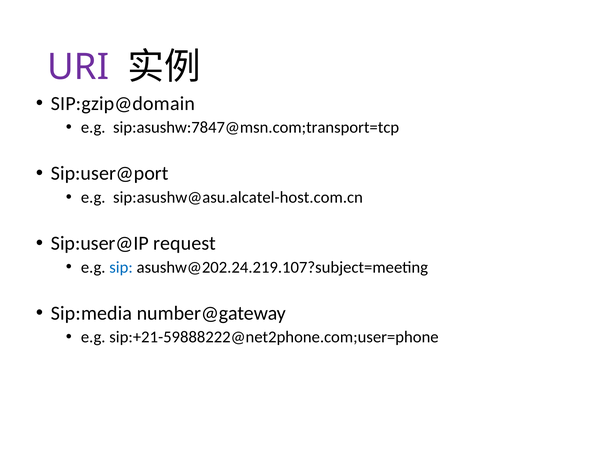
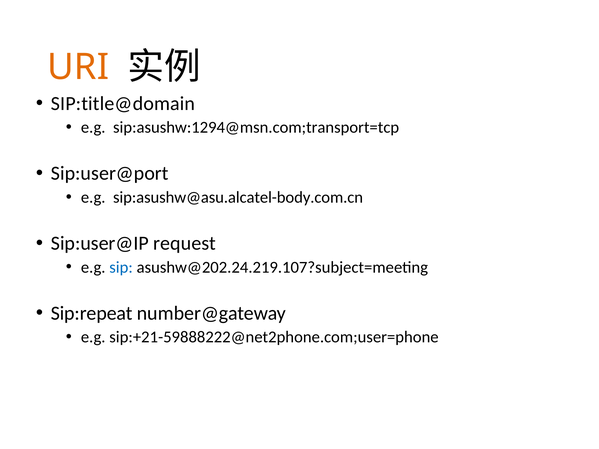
URI colour: purple -> orange
SIP:gzip@domain: SIP:gzip@domain -> SIP:title@domain
sip:asushw:7847@msn.com;transport=tcp: sip:asushw:7847@msn.com;transport=tcp -> sip:asushw:1294@msn.com;transport=tcp
sip:asushw@asu.alcatel-host.com.cn: sip:asushw@asu.alcatel-host.com.cn -> sip:asushw@asu.alcatel-body.com.cn
Sip:media: Sip:media -> Sip:repeat
